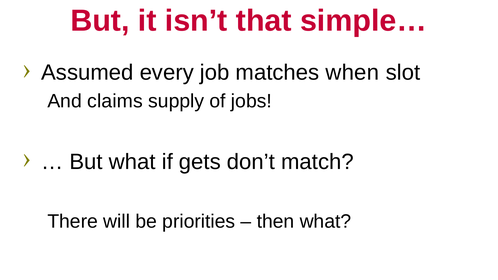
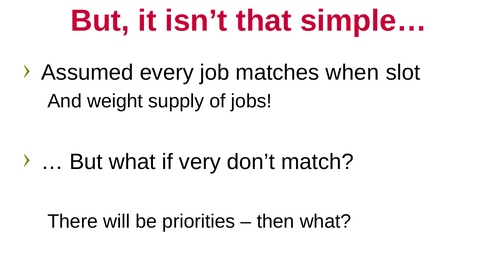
claims: claims -> weight
gets: gets -> very
